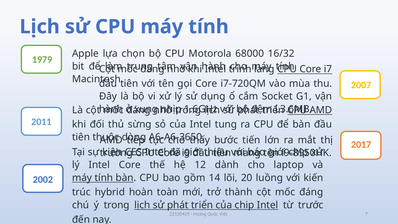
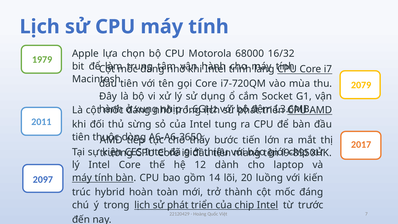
2007: 2007 -> 2079
2002: 2002 -> 2097
